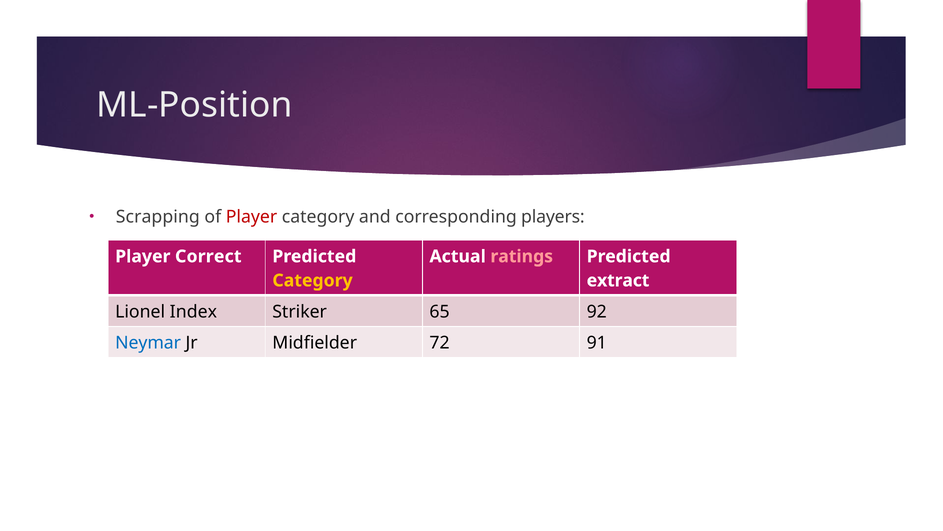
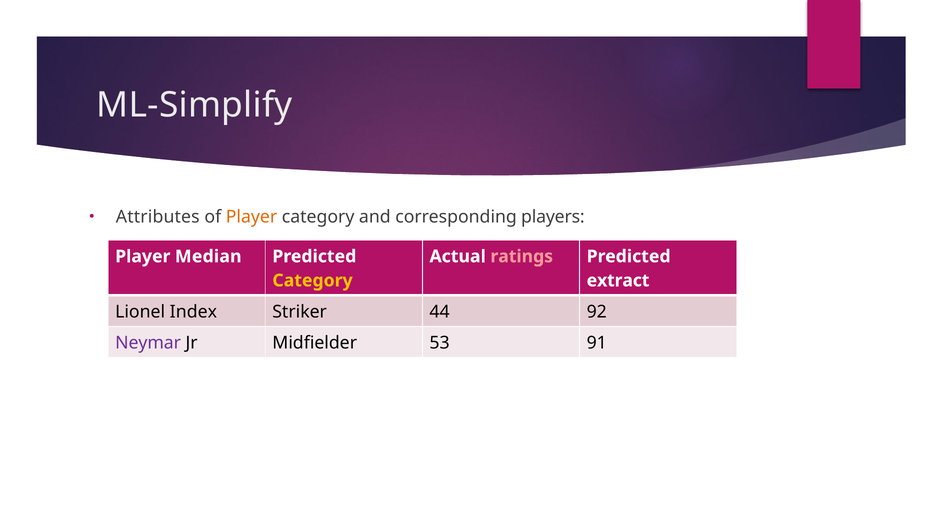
ML-Position: ML-Position -> ML-Simplify
Scrapping: Scrapping -> Attributes
Player at (252, 217) colour: red -> orange
Correct: Correct -> Median
65: 65 -> 44
Neymar colour: blue -> purple
72: 72 -> 53
